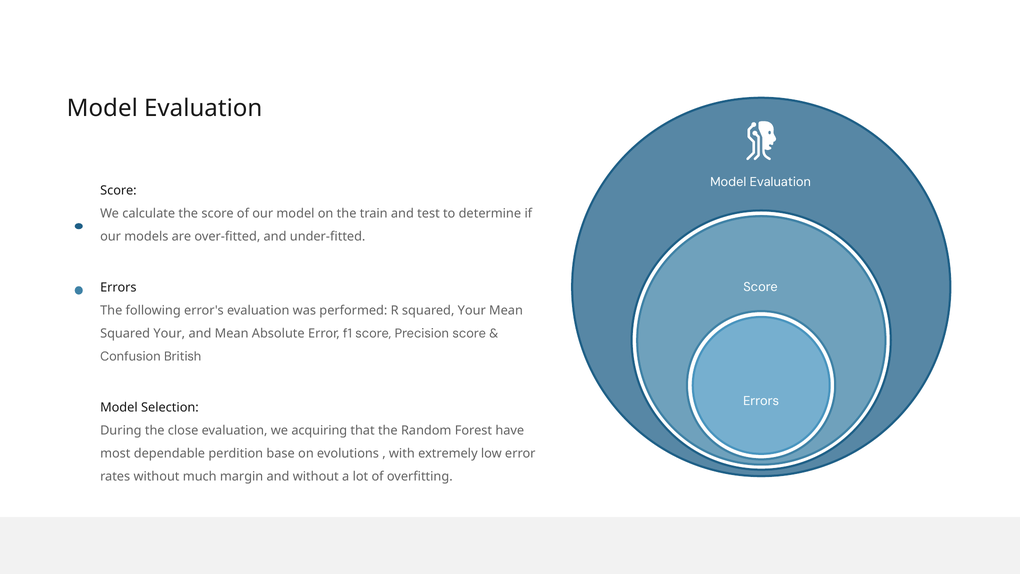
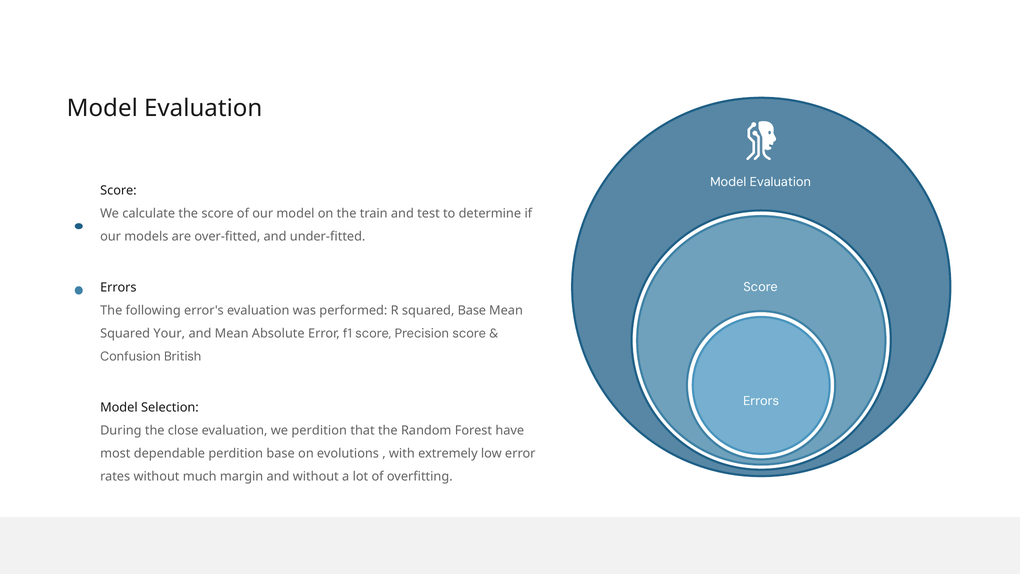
R squared Your: Your -> Base
we acquiring: acquiring -> perdition
